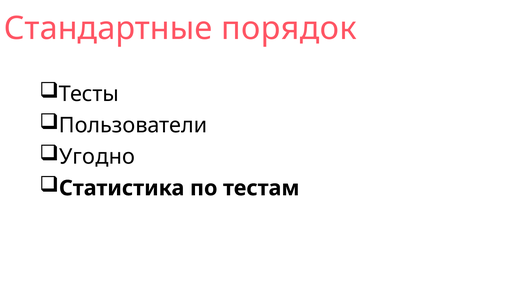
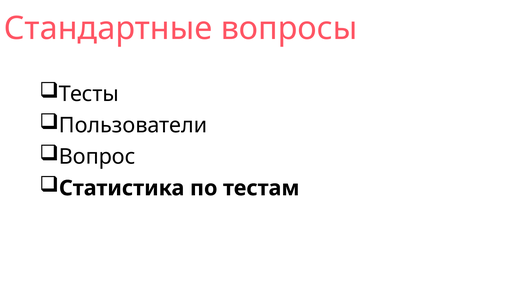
порядок: порядок -> вопросы
Угодно: Угодно -> Вопрос
